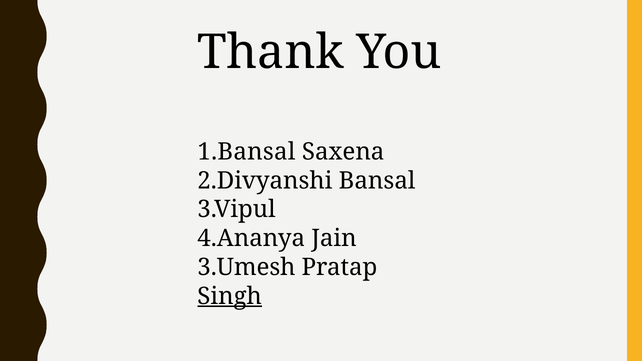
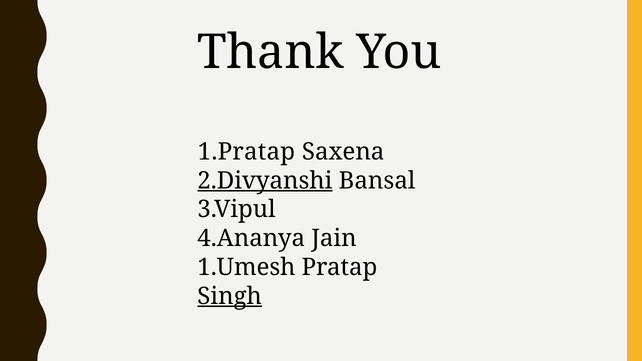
1.Bansal: 1.Bansal -> 1.Pratap
2.Divyanshi underline: none -> present
3.Umesh: 3.Umesh -> 1.Umesh
